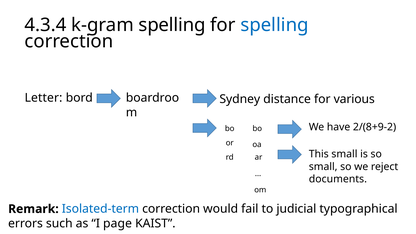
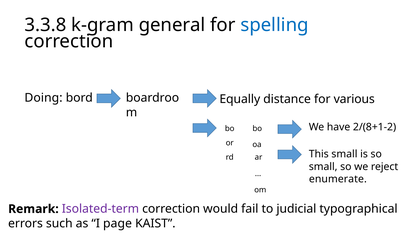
4.3.4: 4.3.4 -> 3.3.8
k-gram spelling: spelling -> general
Letter: Letter -> Doing
Sydney: Sydney -> Equally
2/(8+9-2: 2/(8+9-2 -> 2/(8+1-2
documents: documents -> enumerate
Isolated-term colour: blue -> purple
